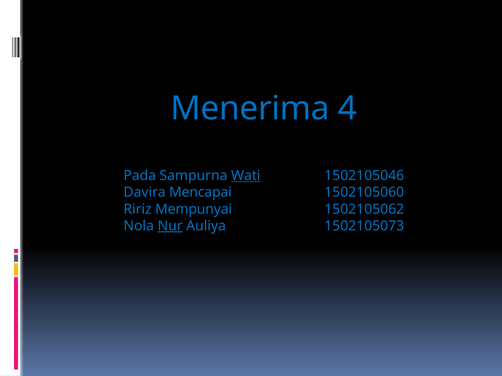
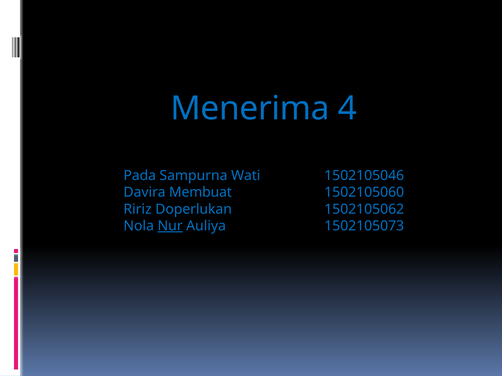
Wati underline: present -> none
Mencapai: Mencapai -> Membuat
Mempunyai: Mempunyai -> Doperlukan
